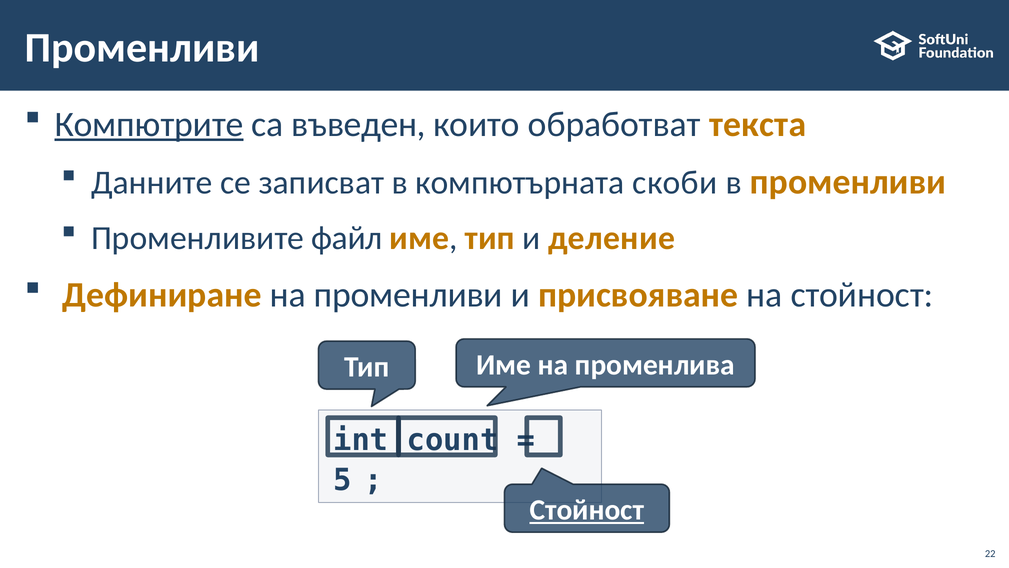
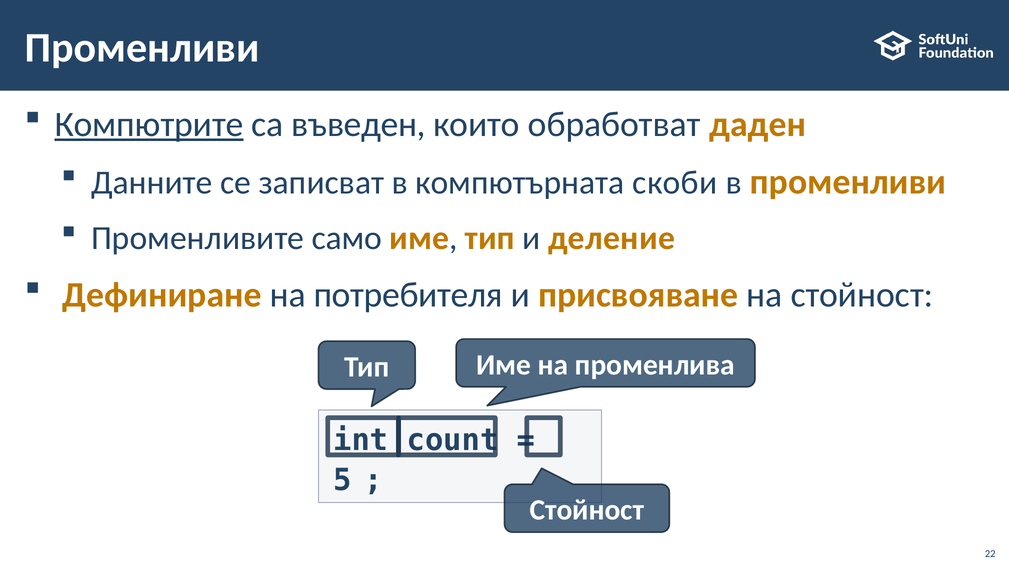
текстa: текстa -> даден
файл: файл -> само
на променливи: променливи -> потребителя
Стойност at (587, 510) underline: present -> none
